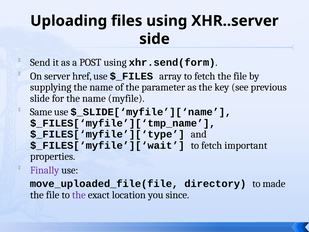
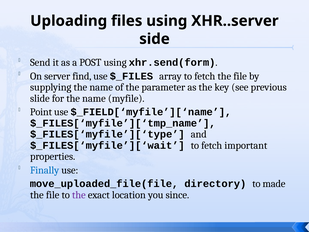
href: href -> find
Same: Same -> Point
$_SLIDE[‘myfile’][‘name: $_SLIDE[‘myfile’][‘name -> $_FIELD[‘myfile’][‘name
Finally colour: purple -> blue
